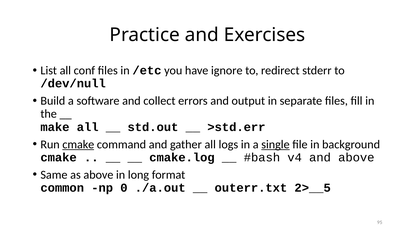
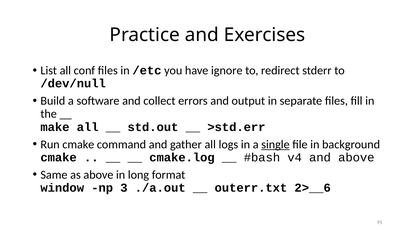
cmake at (78, 145) underline: present -> none
common: common -> window
0: 0 -> 3
2>__5: 2>__5 -> 2>__6
